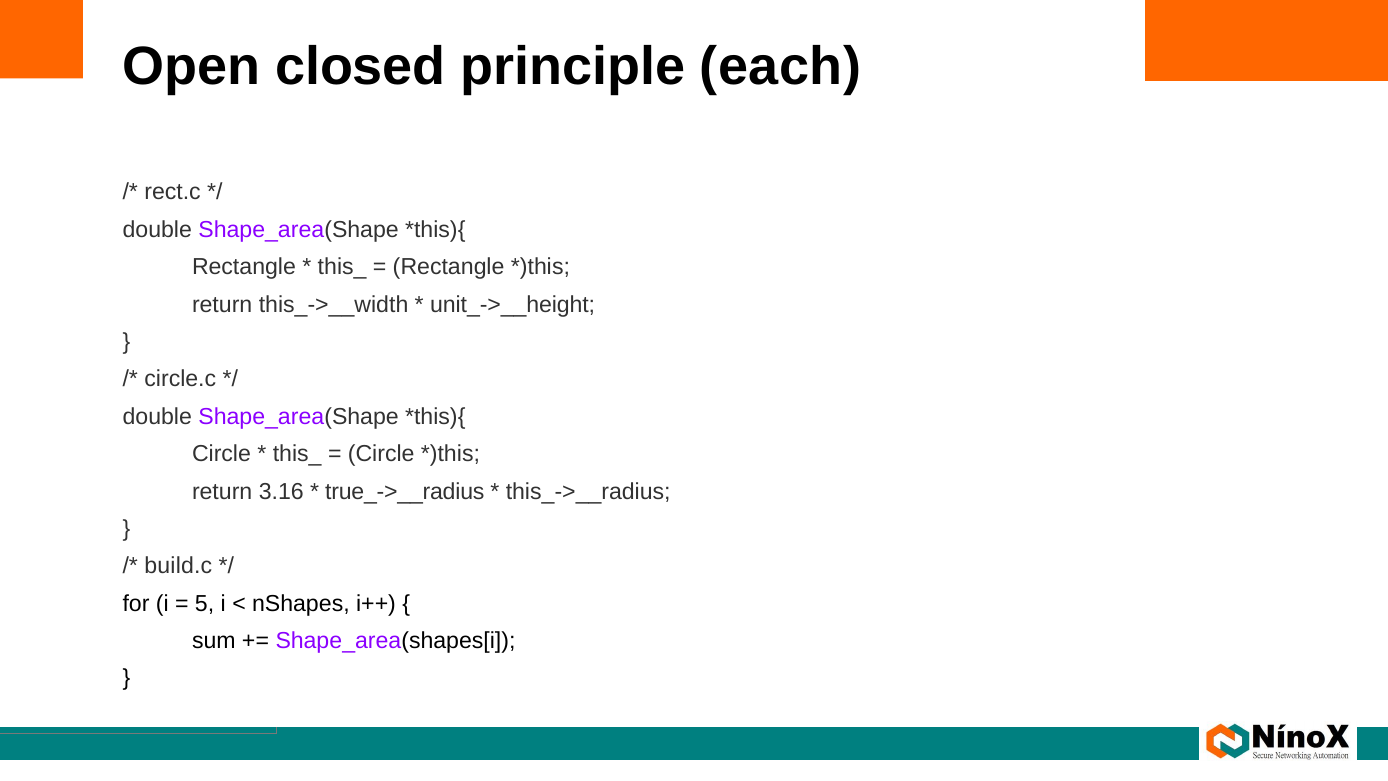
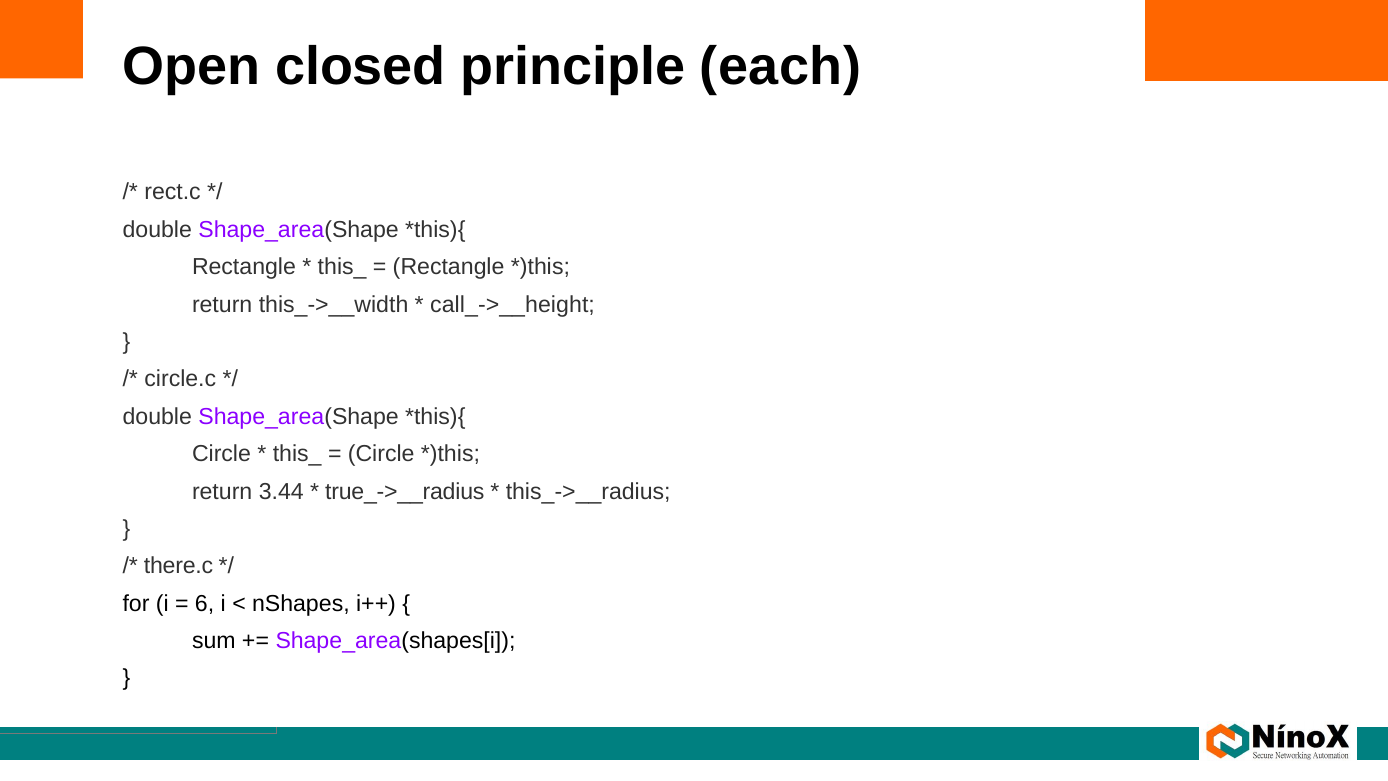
unit_->__height: unit_->__height -> call_->__height
3.16: 3.16 -> 3.44
build.c: build.c -> there.c
5: 5 -> 6
